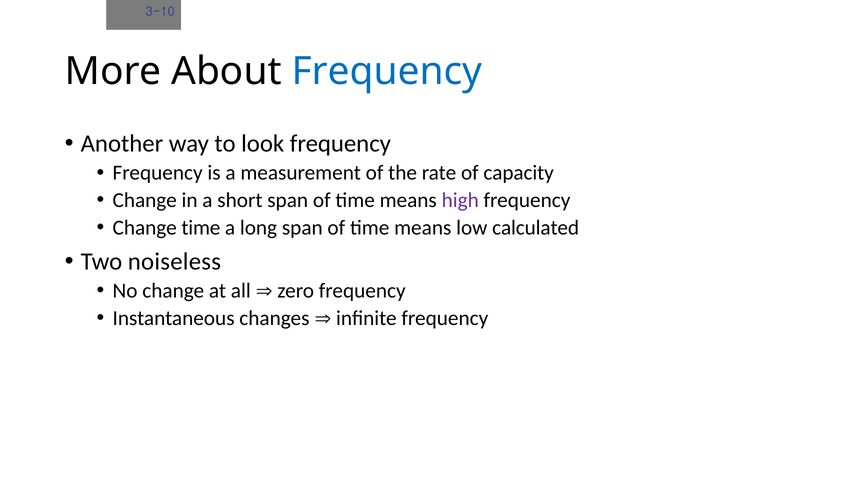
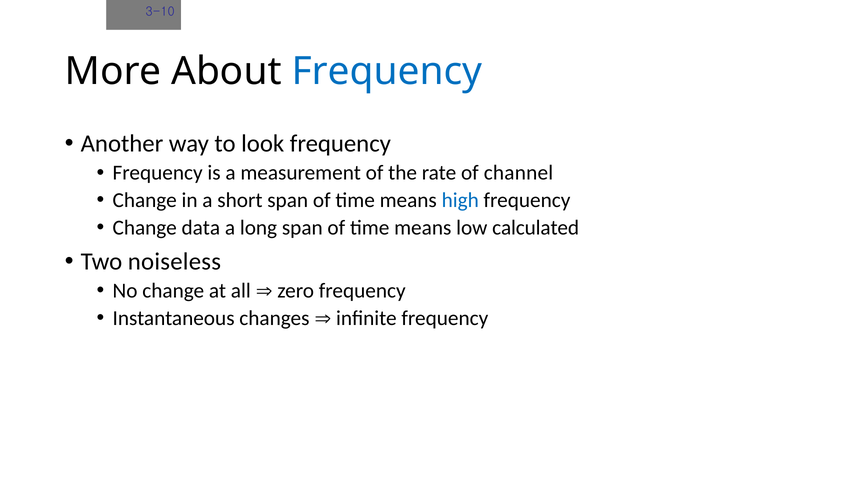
capacity: capacity -> channel
high colour: purple -> blue
Change time: time -> data
